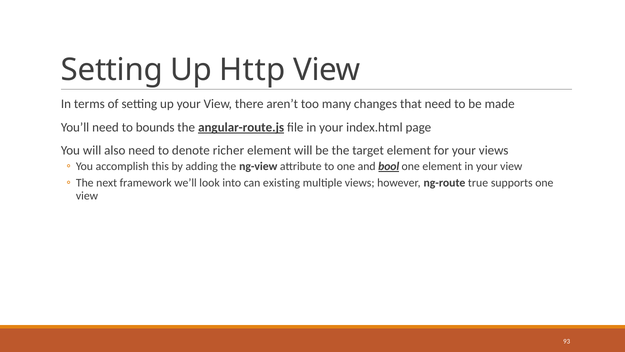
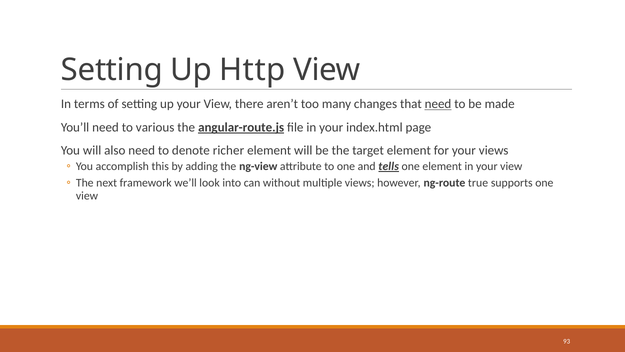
need at (438, 104) underline: none -> present
bounds: bounds -> various
bool: bool -> tells
existing: existing -> without
